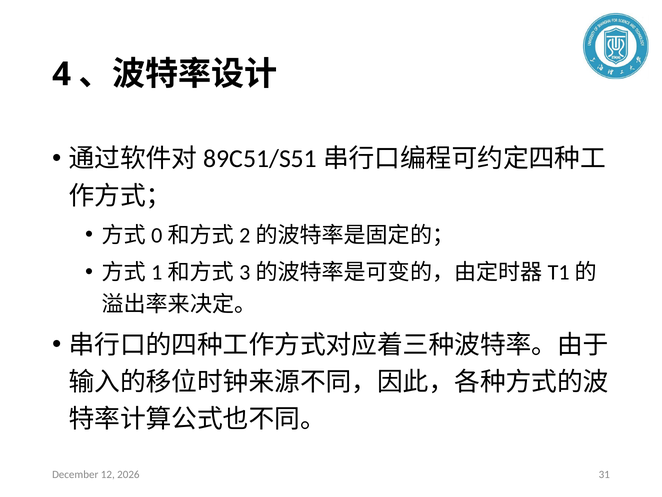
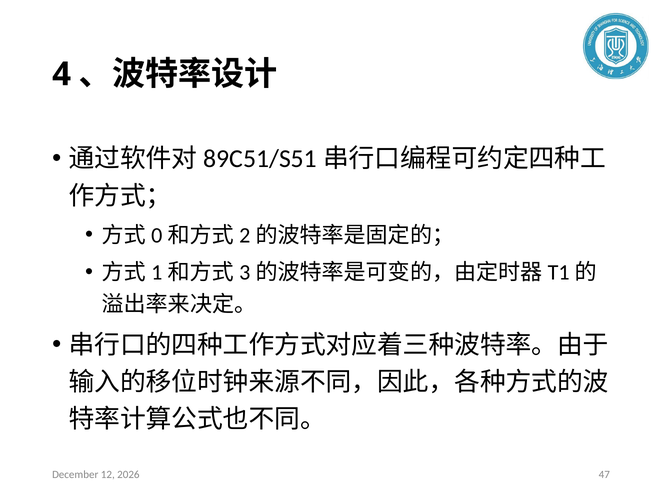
31: 31 -> 47
